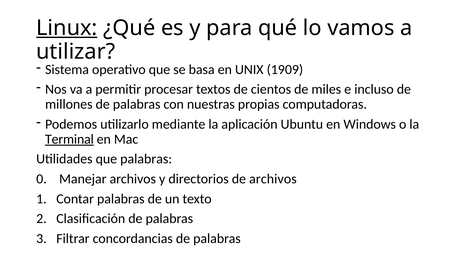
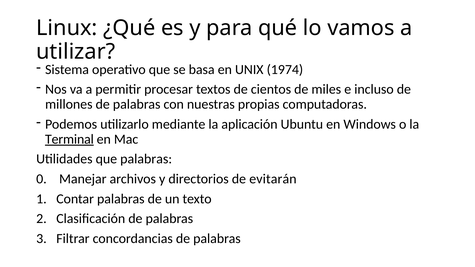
Linux underline: present -> none
1909: 1909 -> 1974
de archivos: archivos -> evitarán
